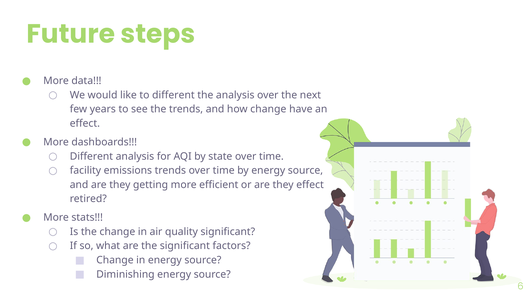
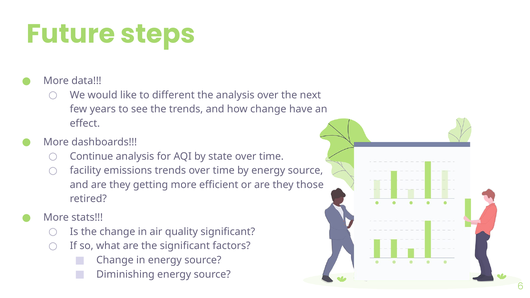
Different at (91, 156): Different -> Continue
they effect: effect -> those
